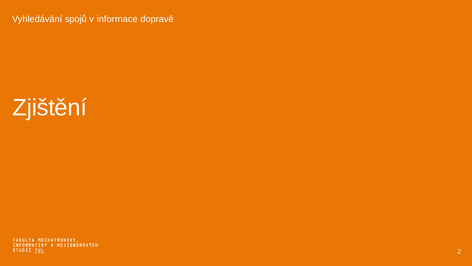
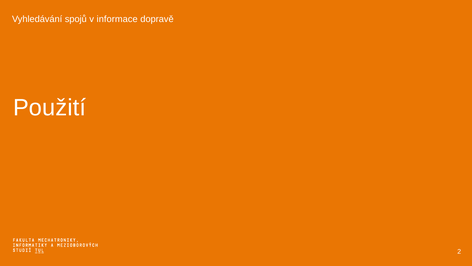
Zjištění: Zjištění -> Použití
